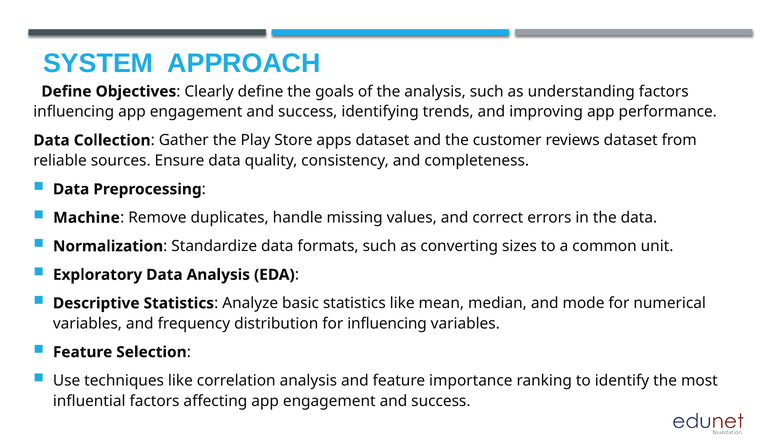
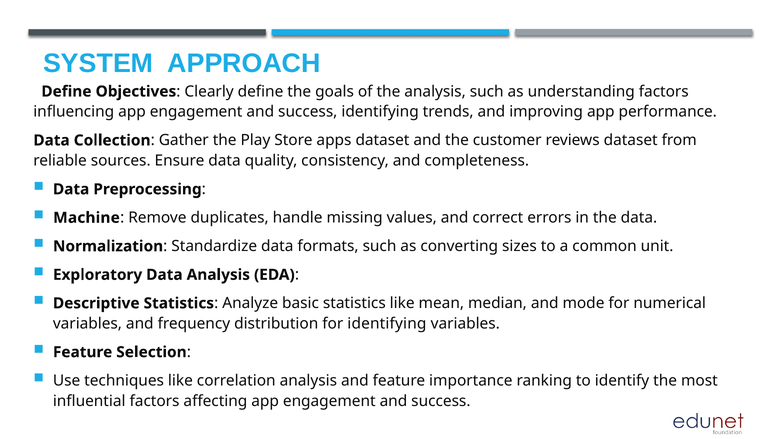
for influencing: influencing -> identifying
